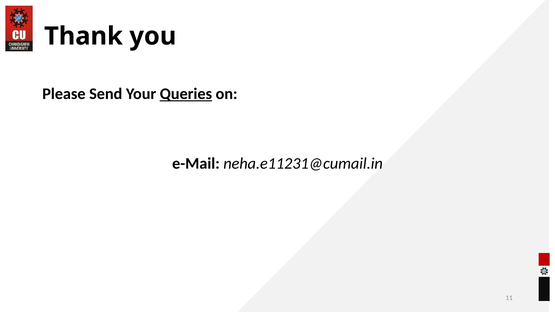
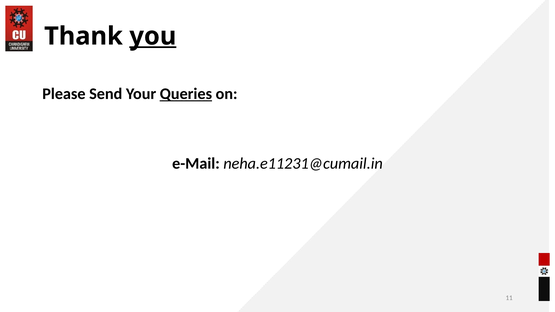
you underline: none -> present
